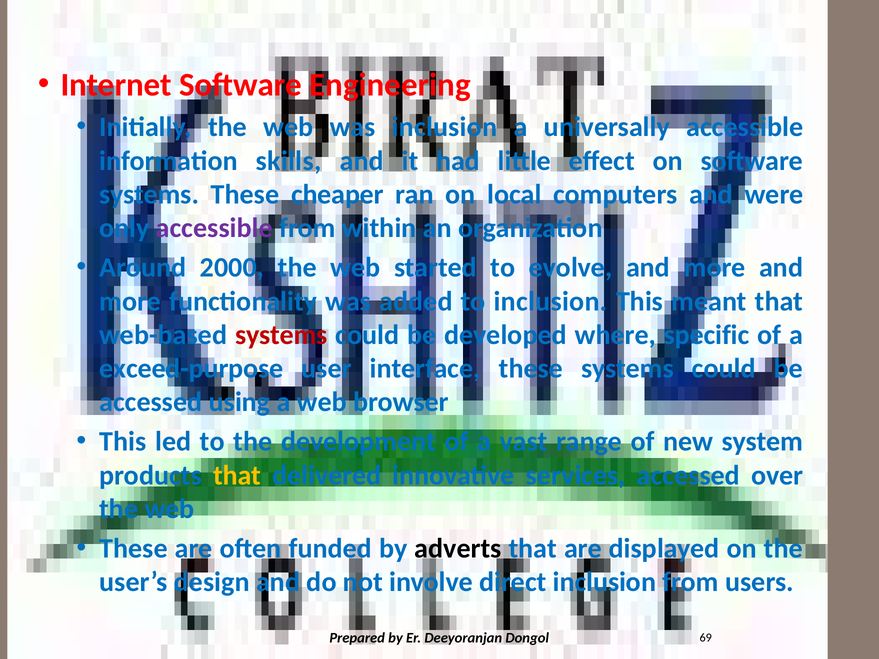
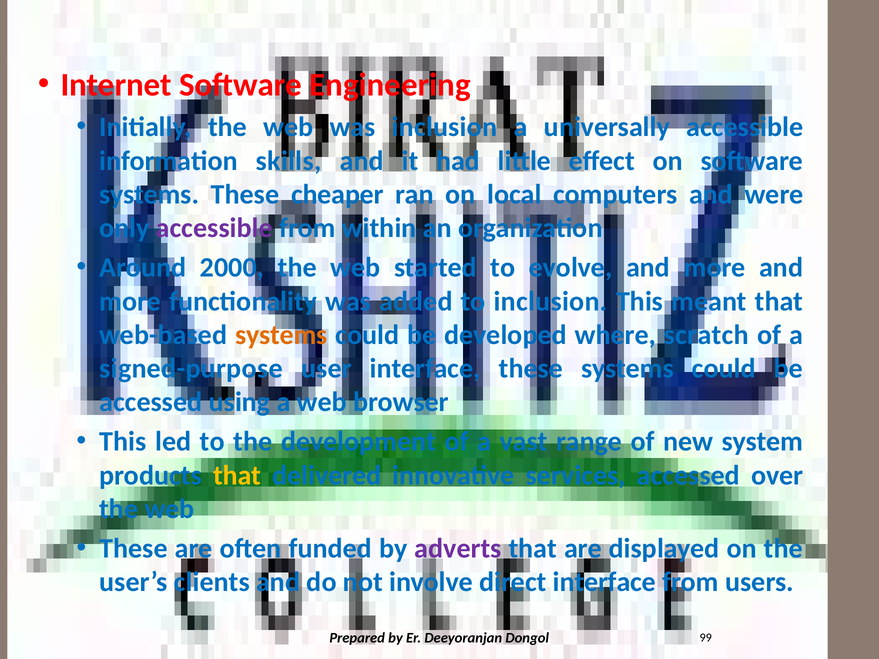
systems at (281, 335) colour: red -> orange
specific: specific -> scratch
exceed-purpose: exceed-purpose -> signed-purpose
adverts colour: black -> purple
design: design -> clients
direct inclusion: inclusion -> interface
69: 69 -> 99
